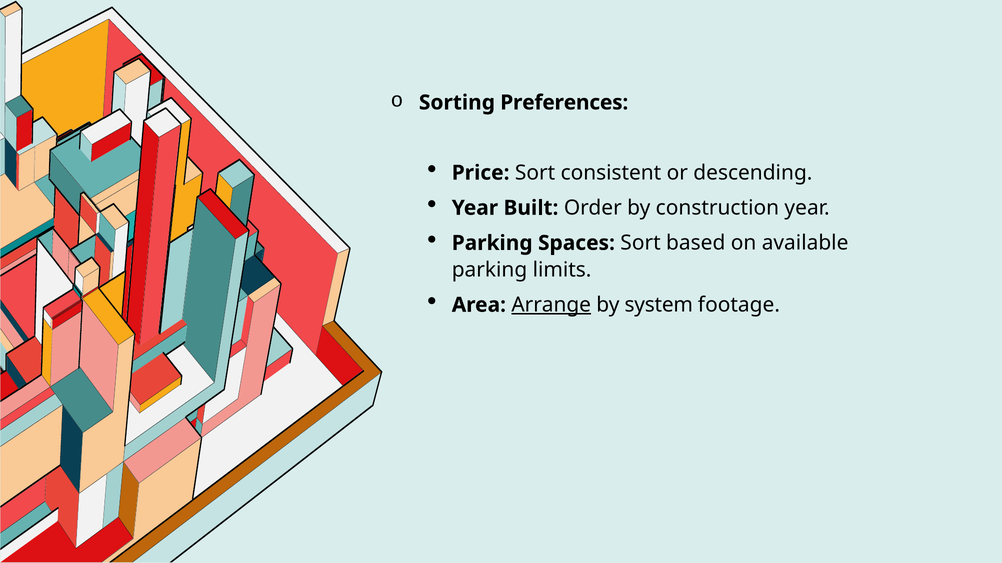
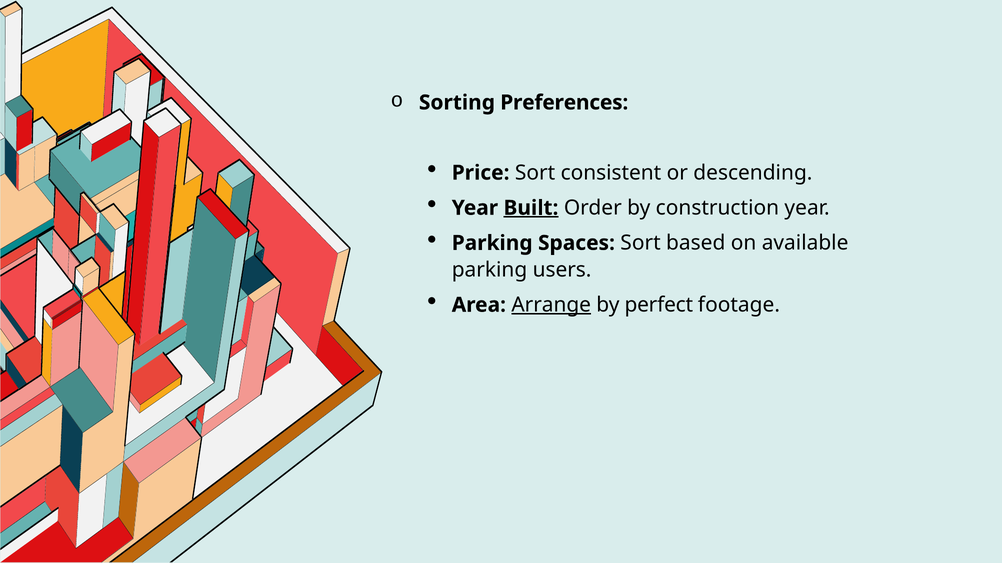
Built underline: none -> present
limits: limits -> users
system: system -> perfect
